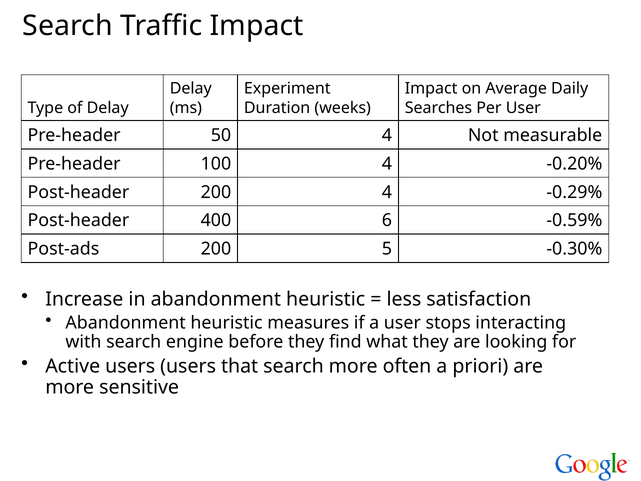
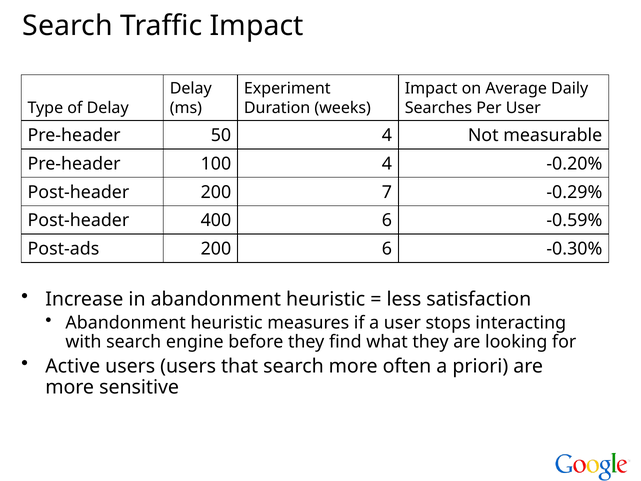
200 4: 4 -> 7
200 5: 5 -> 6
